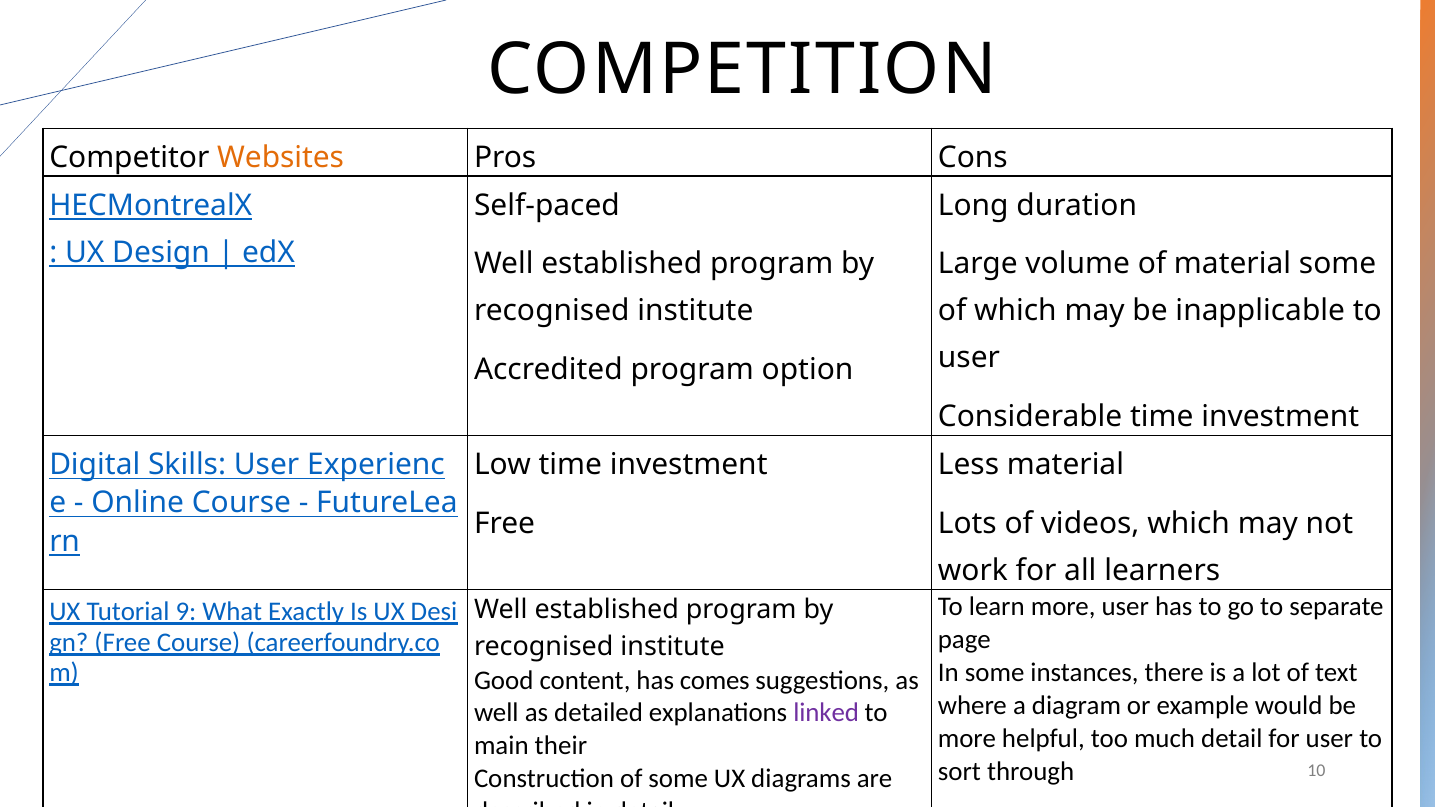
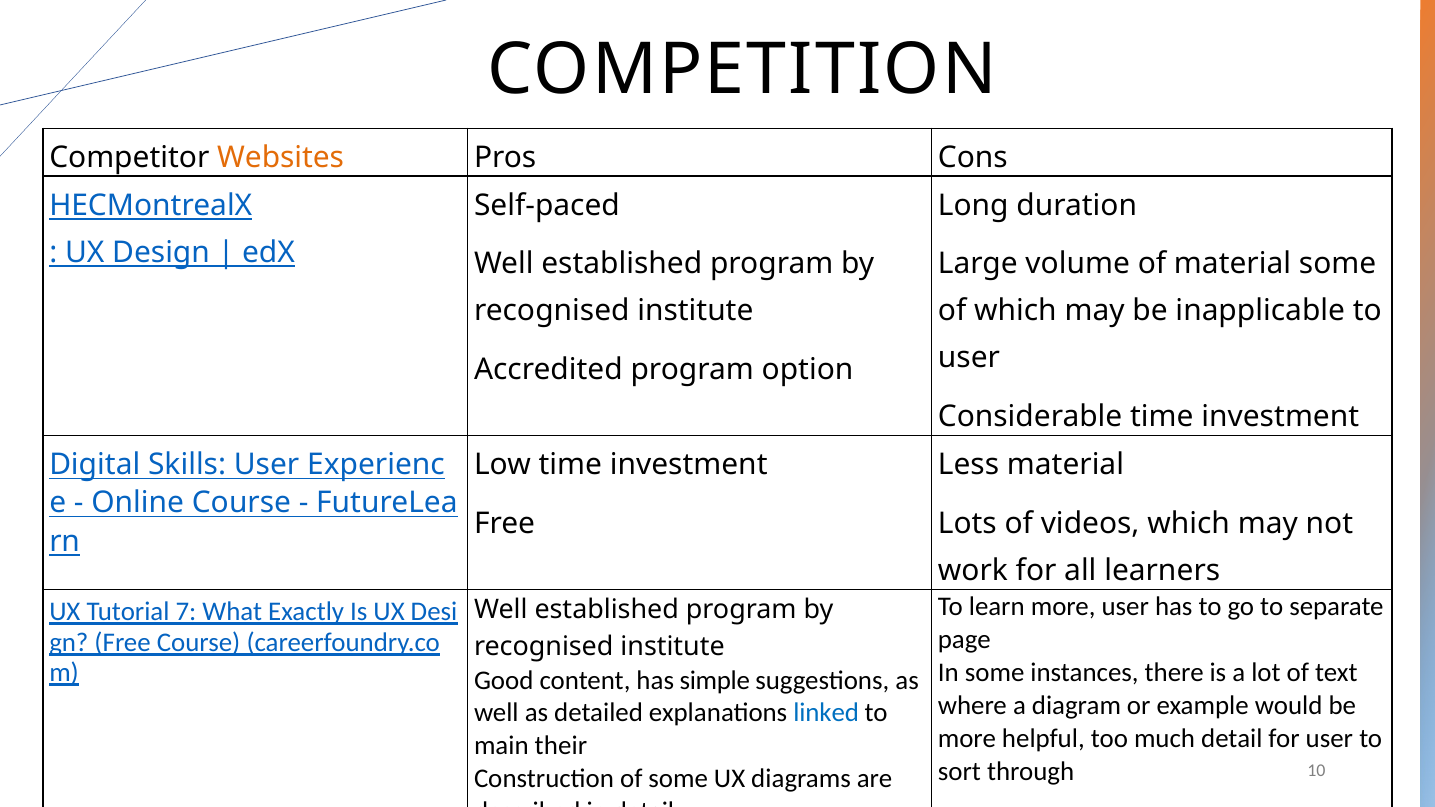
9: 9 -> 7
comes: comes -> simple
linked colour: purple -> blue
